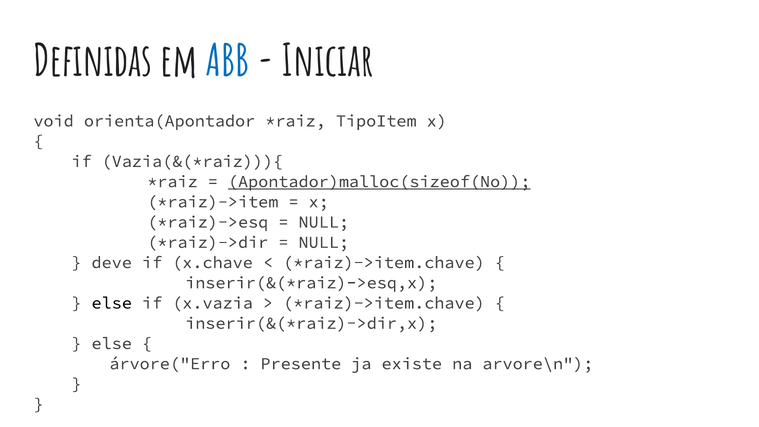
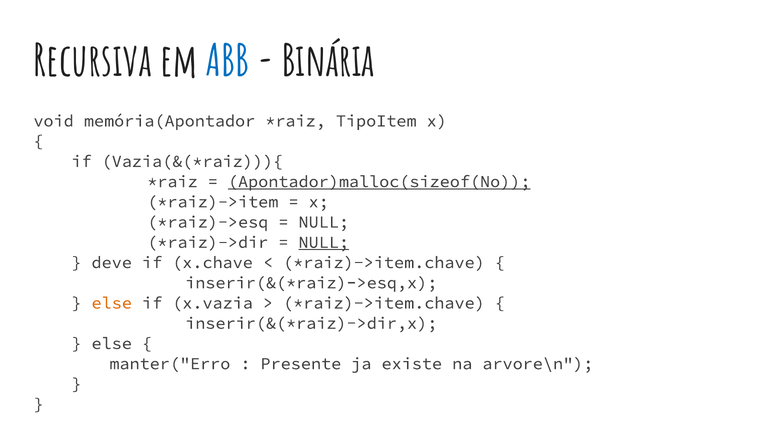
Definidas: Definidas -> Recursiva
Iniciar: Iniciar -> Binária
orienta(Apontador: orienta(Apontador -> memória(Apontador
NULL at (324, 242) underline: none -> present
else at (112, 303) colour: black -> orange
árvore("Erro: árvore("Erro -> manter("Erro
